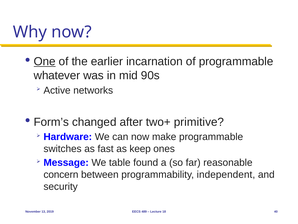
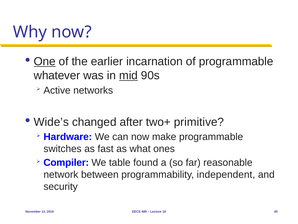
mid underline: none -> present
Form’s: Form’s -> Wide’s
keep: keep -> what
Message: Message -> Compiler
concern: concern -> network
